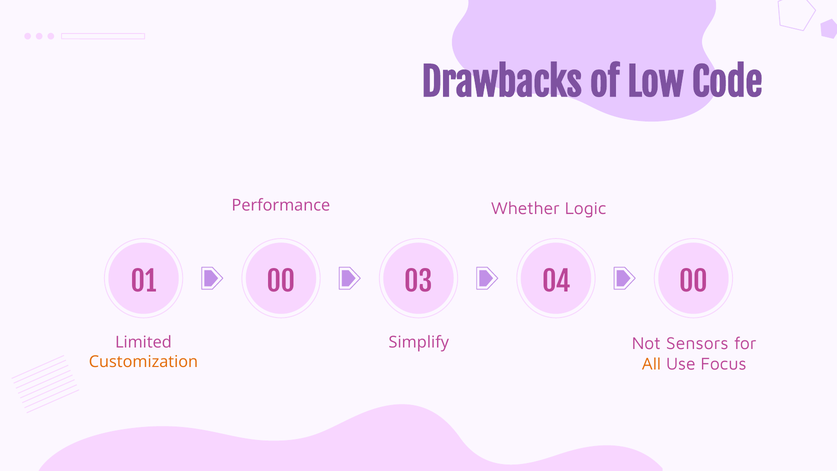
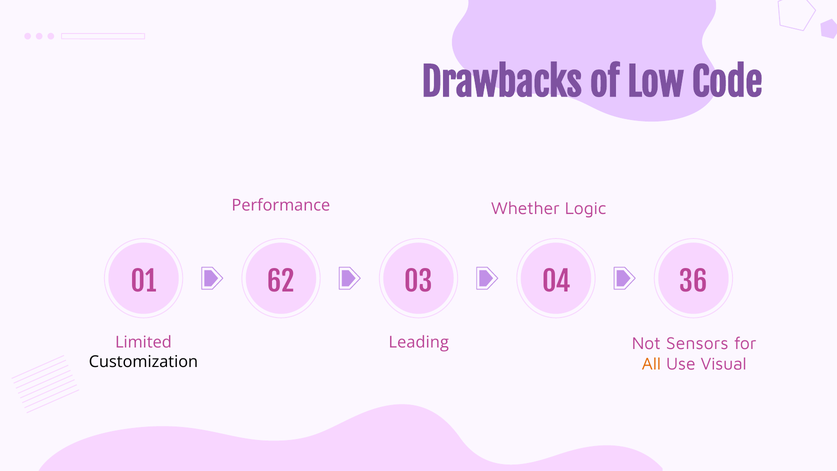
01 00: 00 -> 62
04 00: 00 -> 36
Simplify: Simplify -> Leading
Customization colour: orange -> black
Focus: Focus -> Visual
